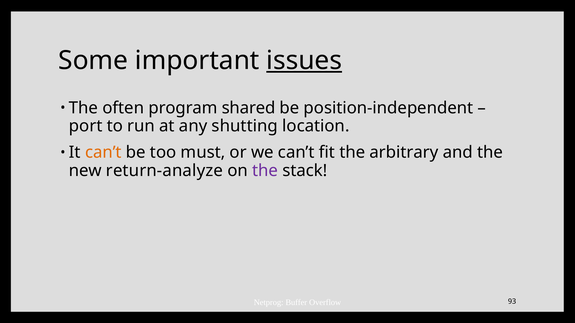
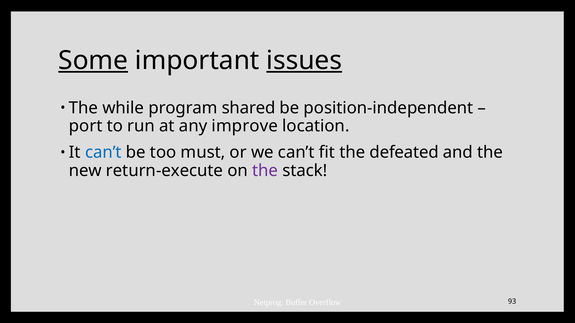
Some underline: none -> present
often: often -> while
shutting: shutting -> improve
can’t at (103, 153) colour: orange -> blue
arbitrary: arbitrary -> defeated
return-analyze: return-analyze -> return-execute
